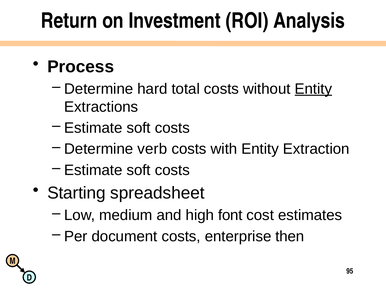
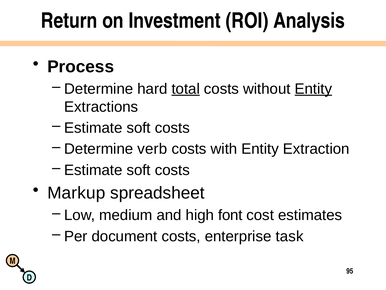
total underline: none -> present
Starting: Starting -> Markup
then: then -> task
